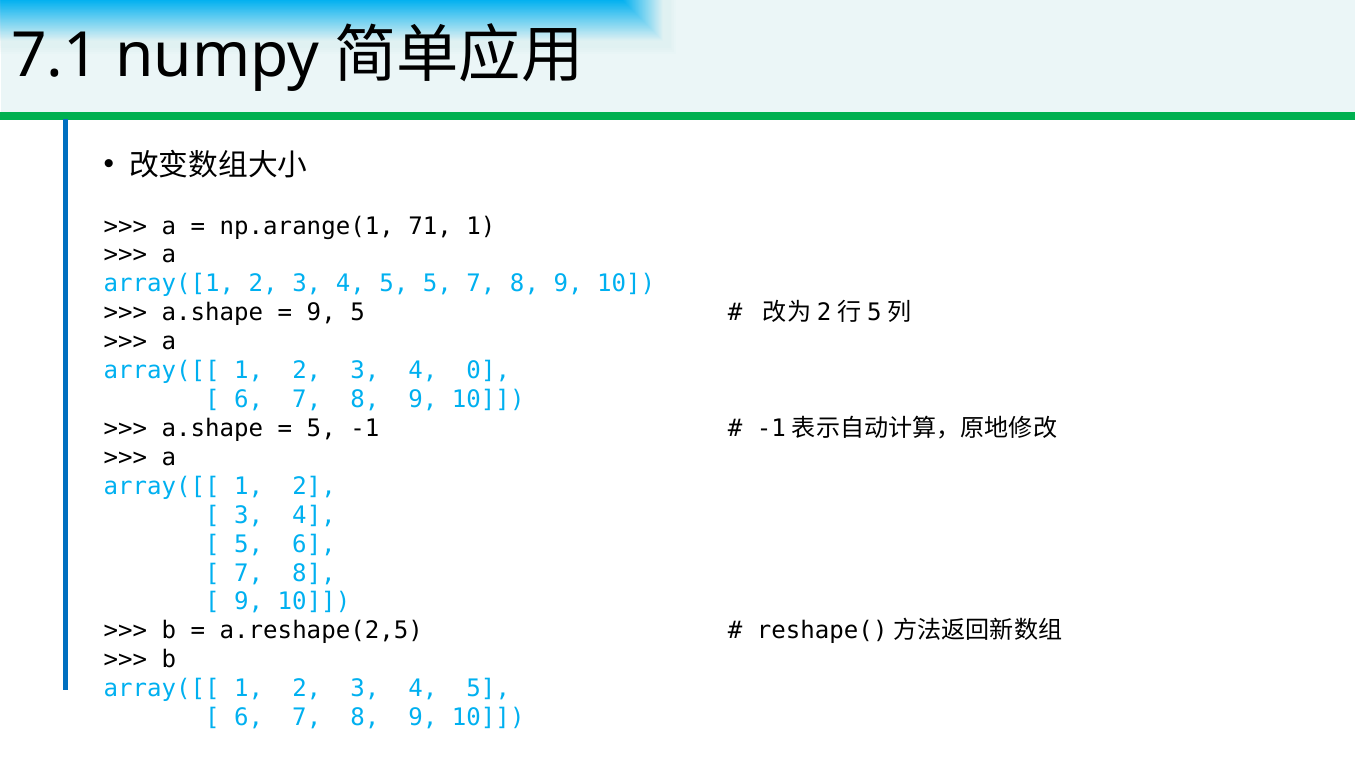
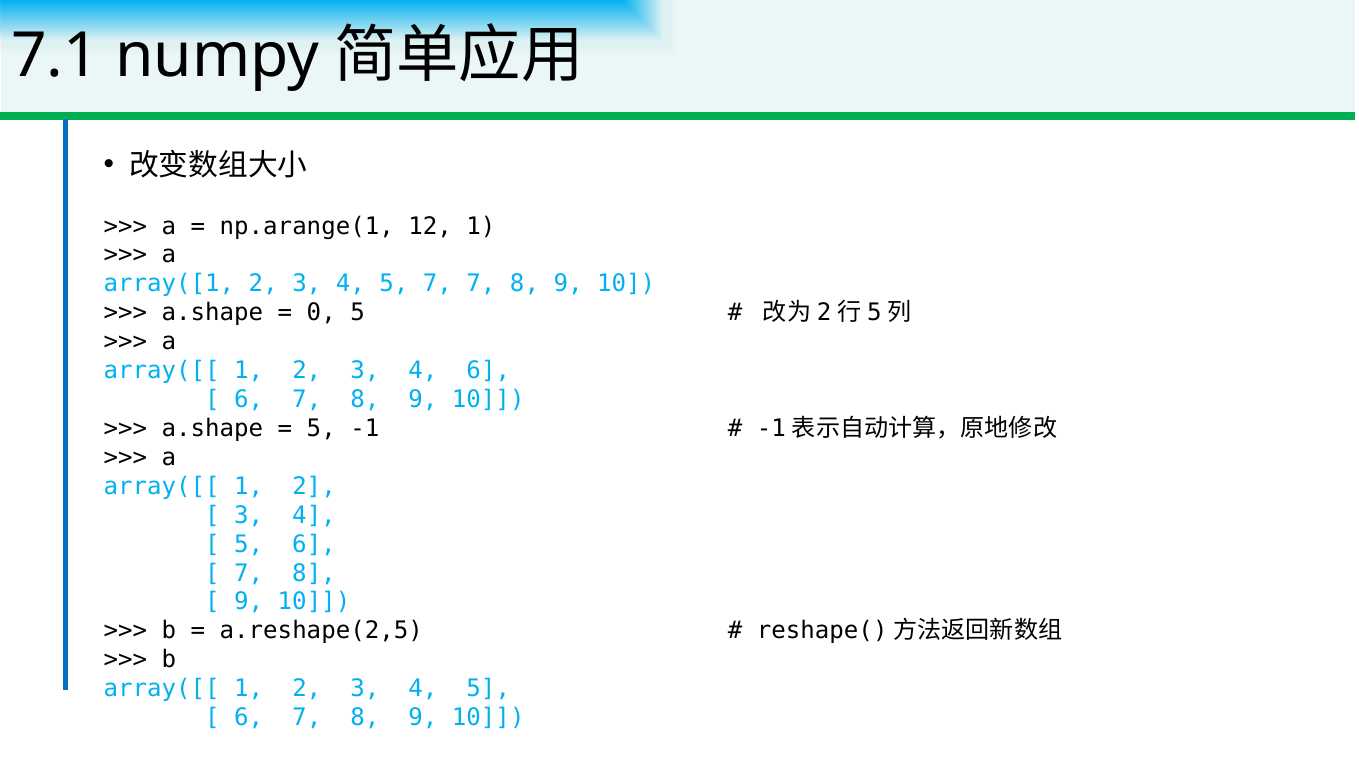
71: 71 -> 12
5 5: 5 -> 7
9 at (321, 313): 9 -> 0
4 0: 0 -> 6
